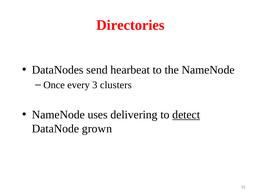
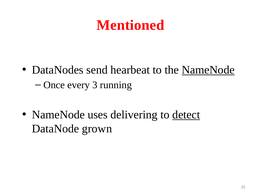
Directories: Directories -> Mentioned
NameNode at (208, 70) underline: none -> present
clusters: clusters -> running
